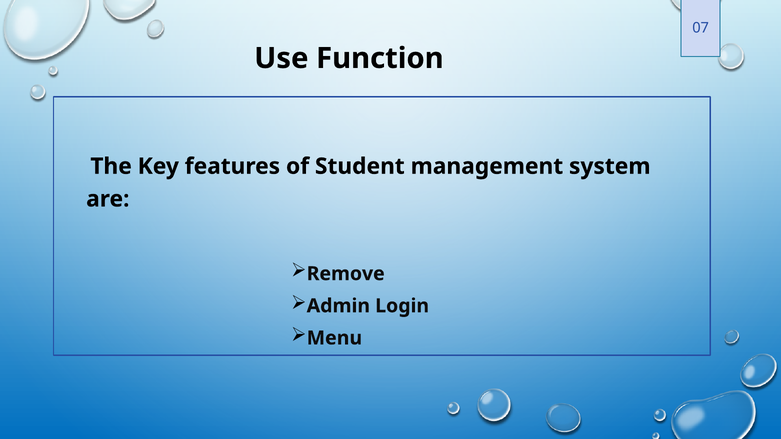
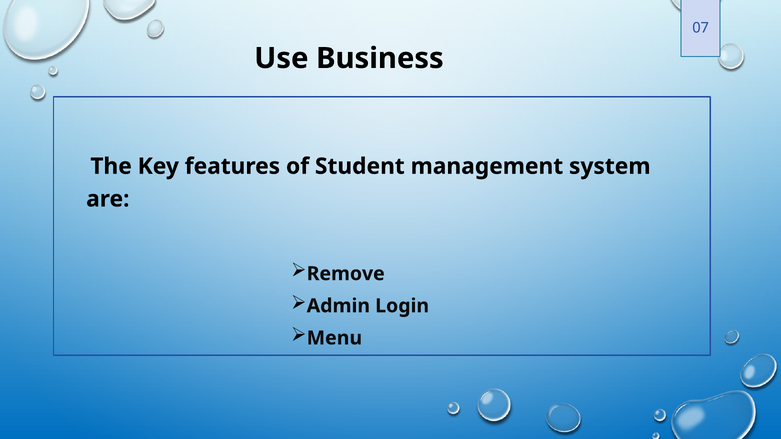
Function: Function -> Business
